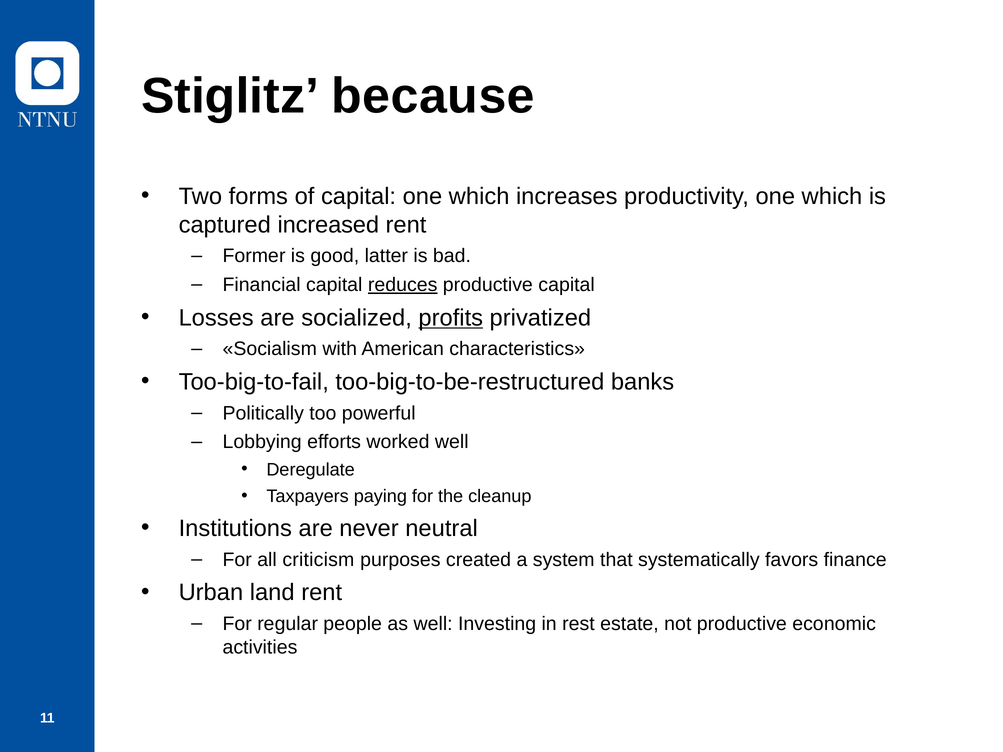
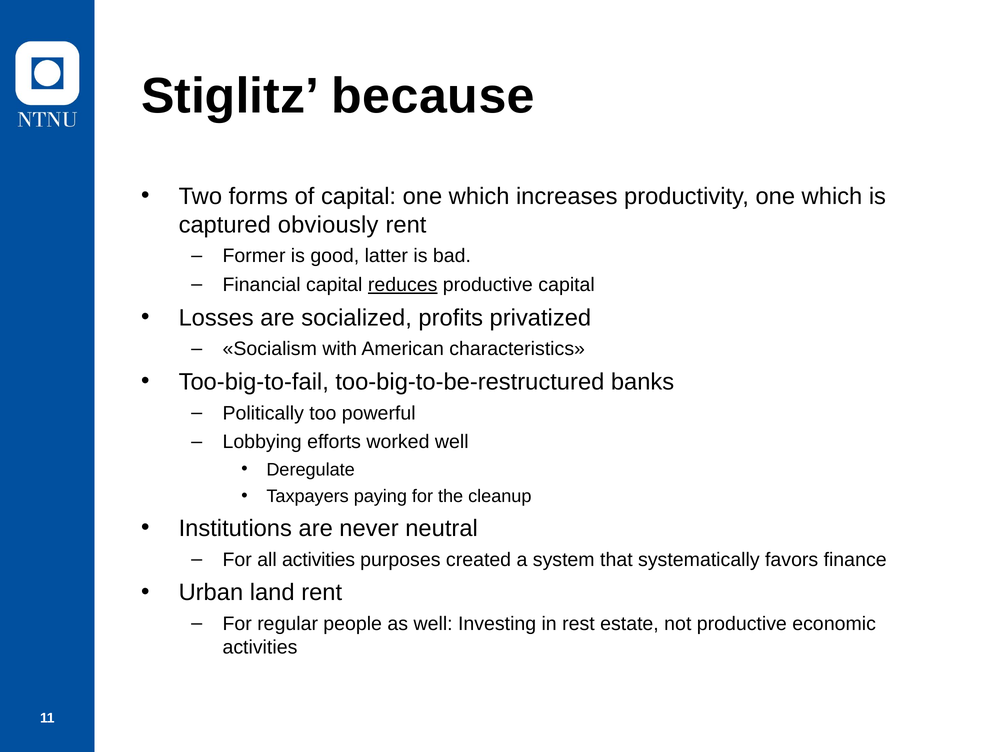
increased: increased -> obviously
profits underline: present -> none
all criticism: criticism -> activities
